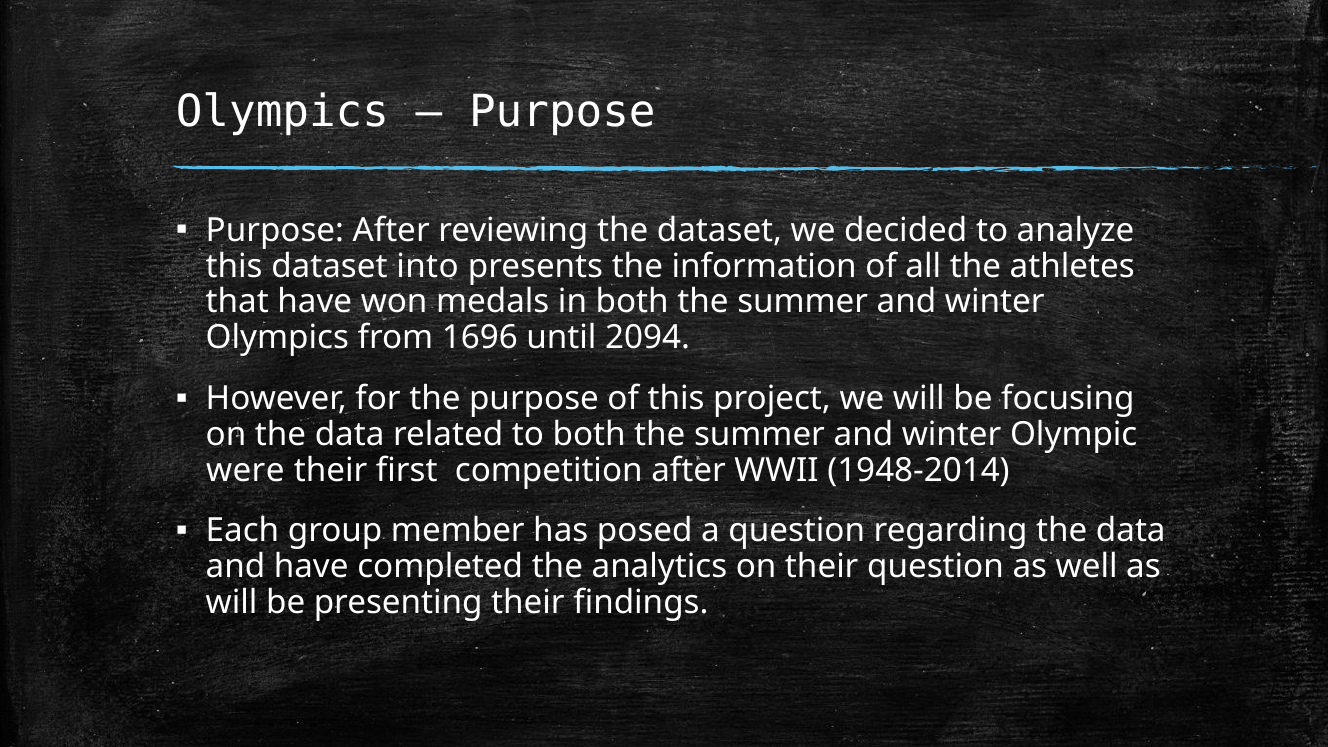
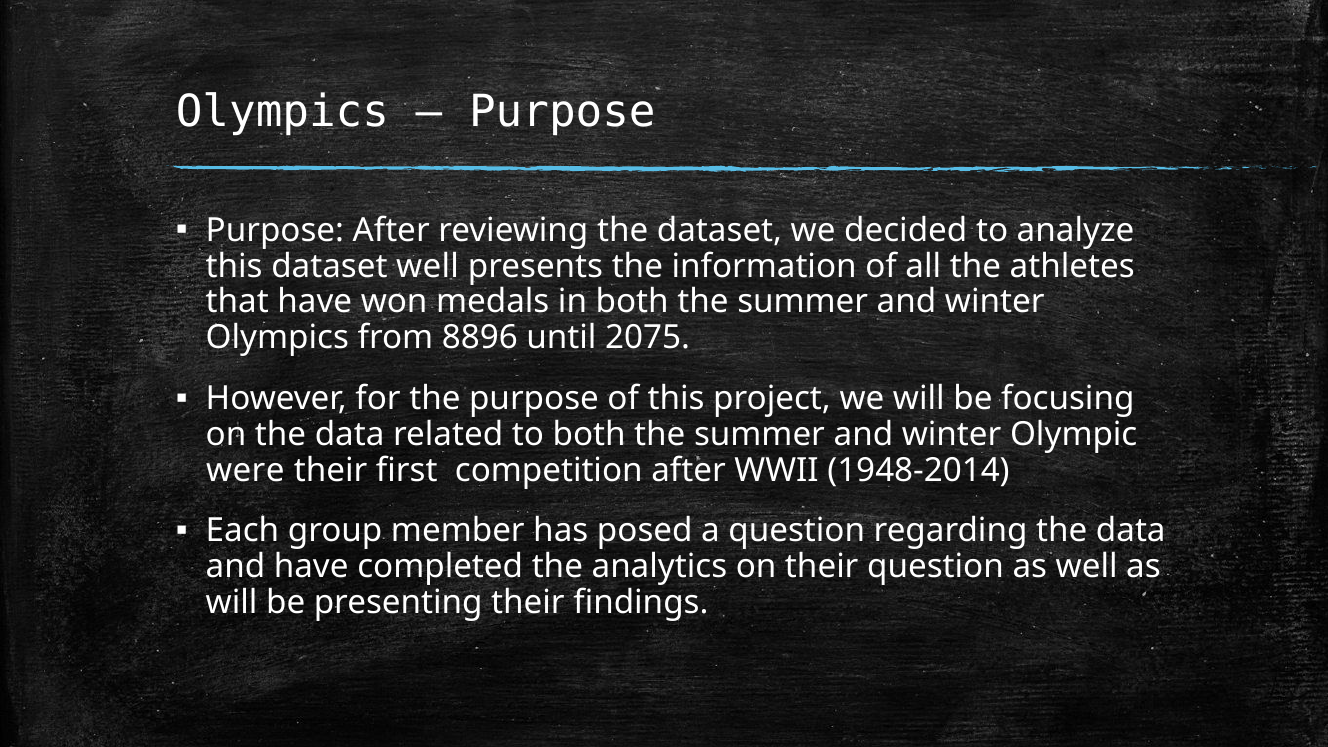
dataset into: into -> well
1696: 1696 -> 8896
2094: 2094 -> 2075
